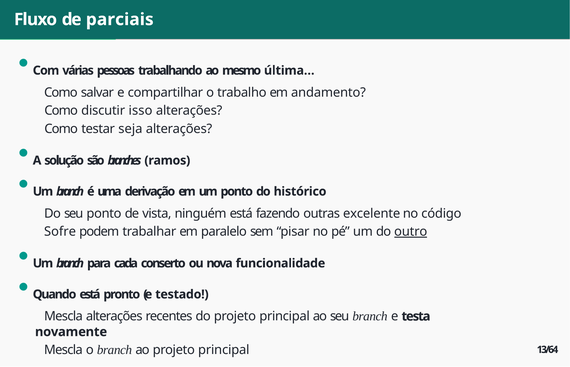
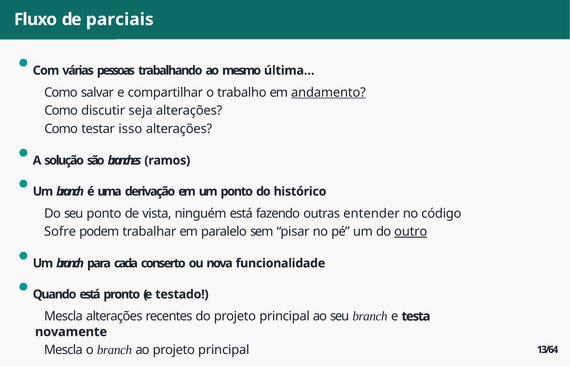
andamento underline: none -> present
isso: isso -> seja
seja: seja -> isso
excelente: excelente -> entender
